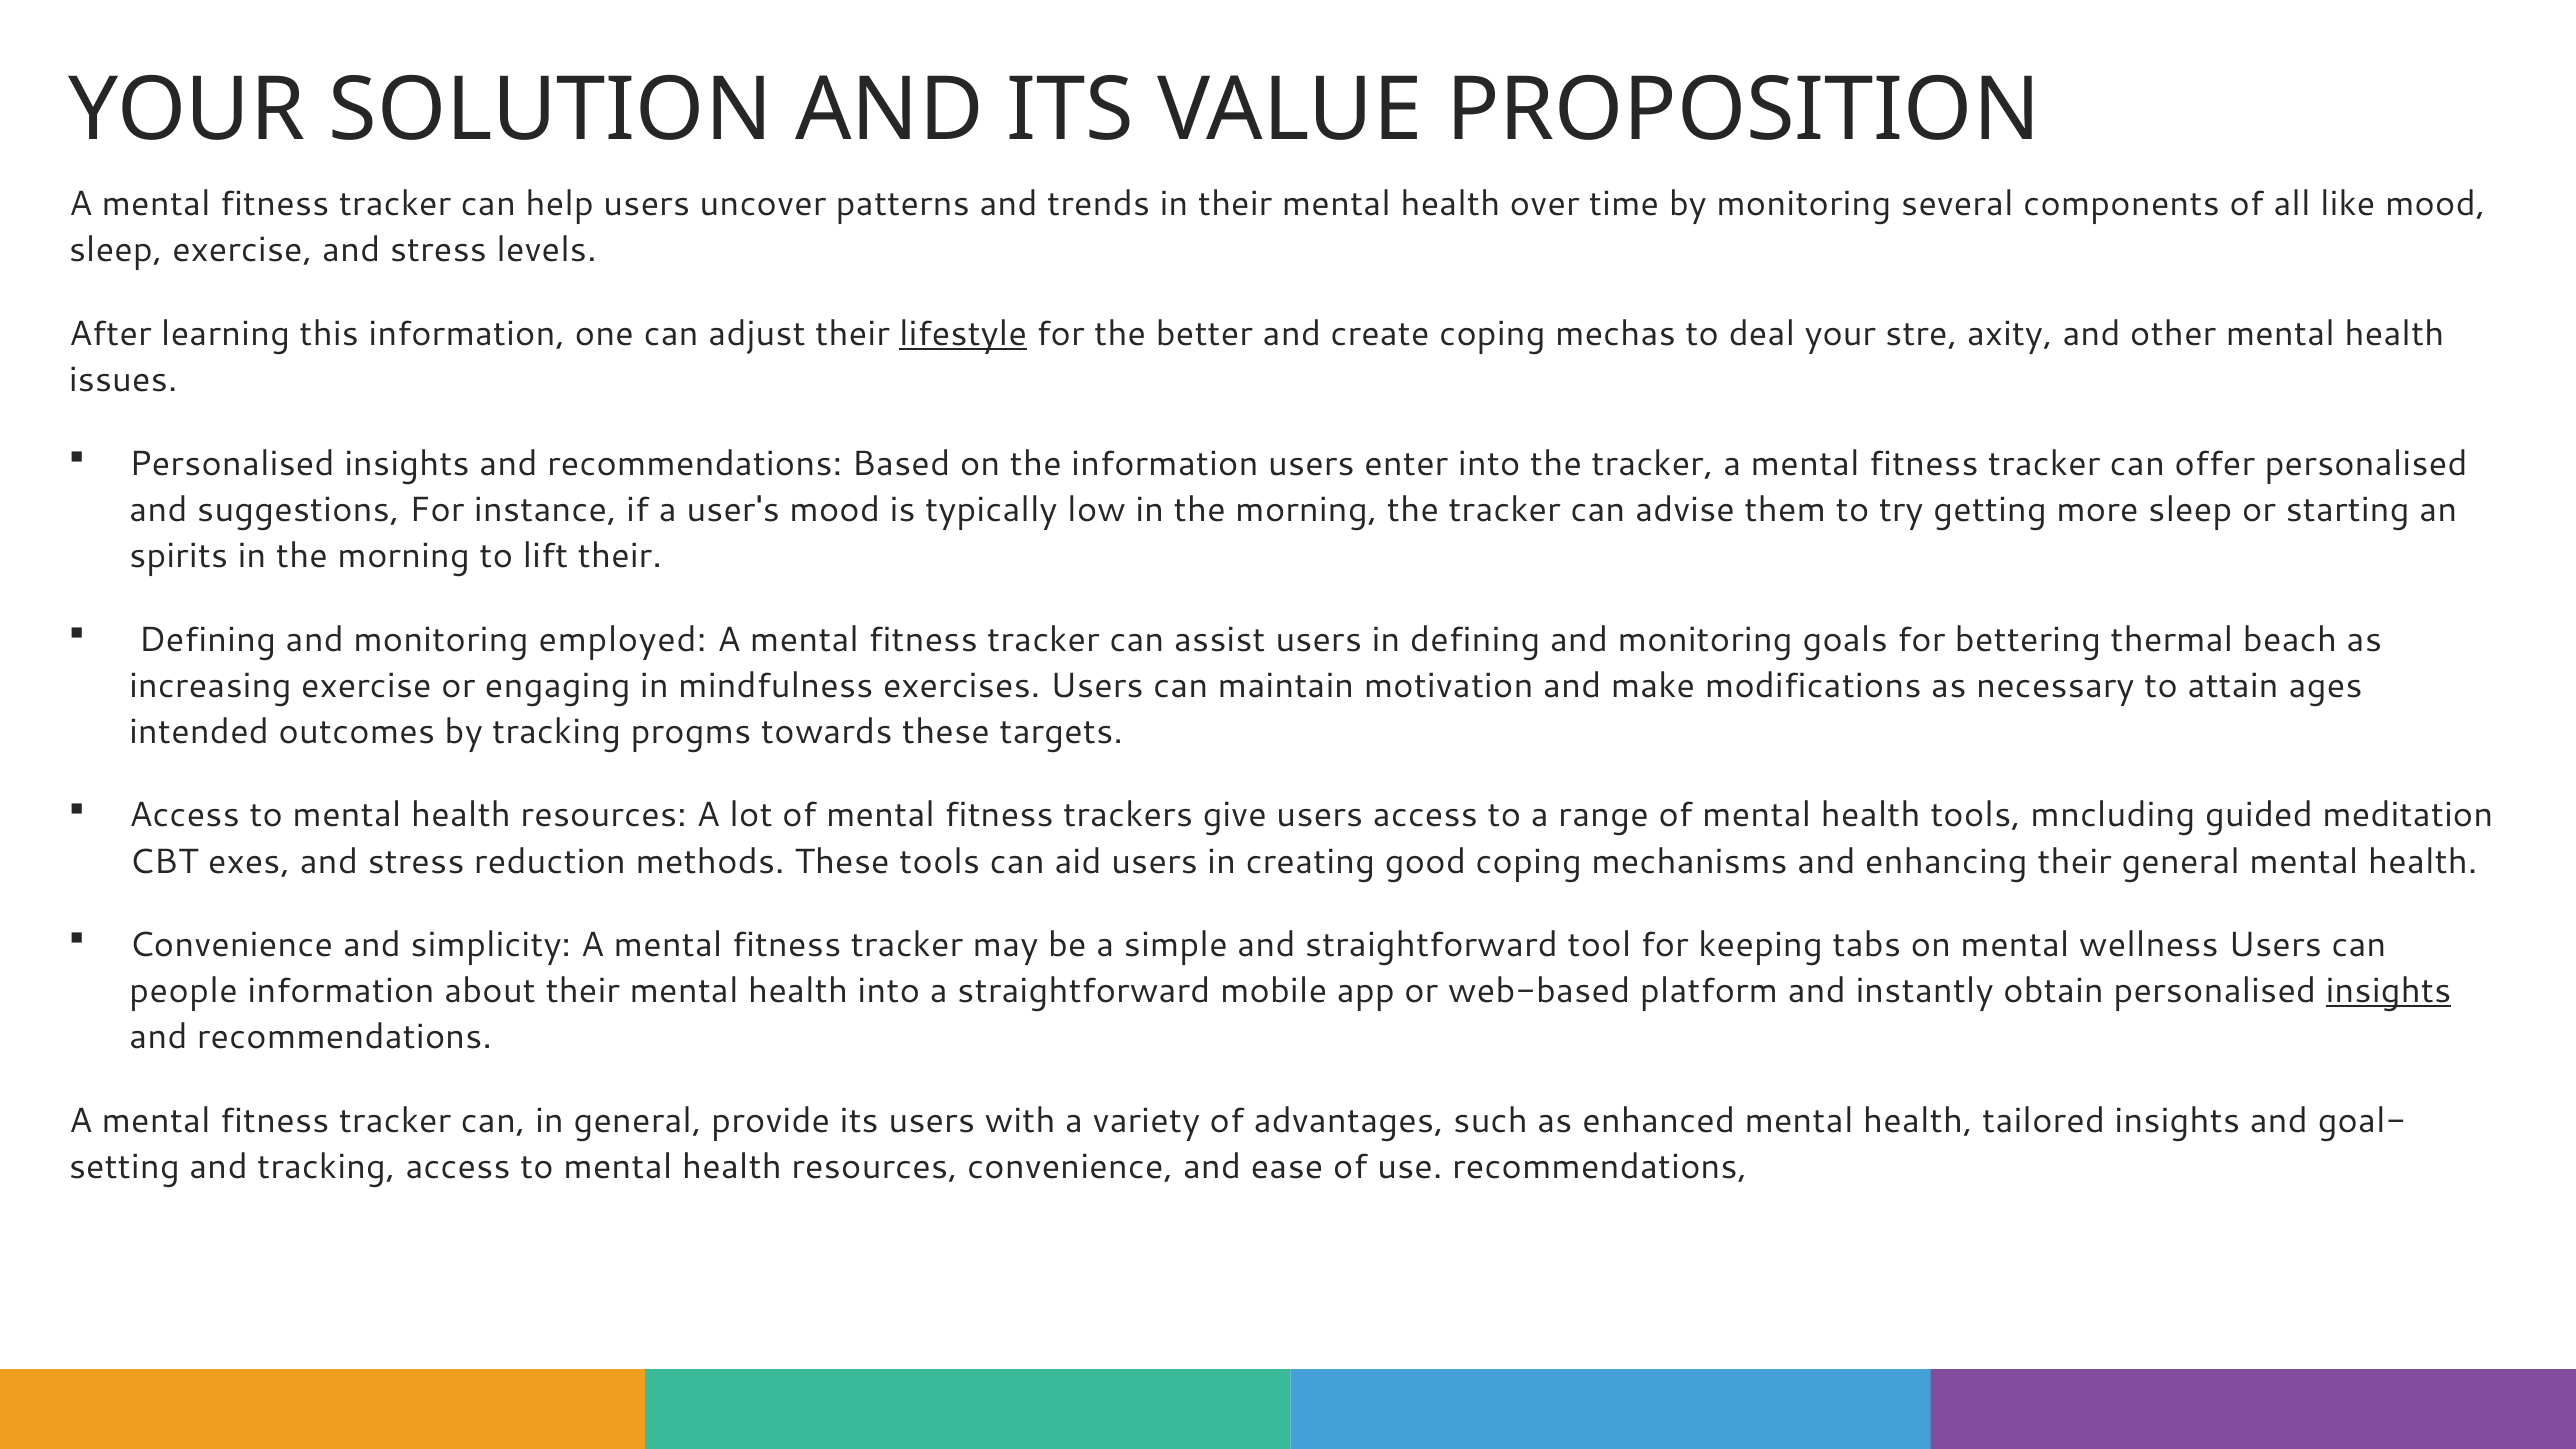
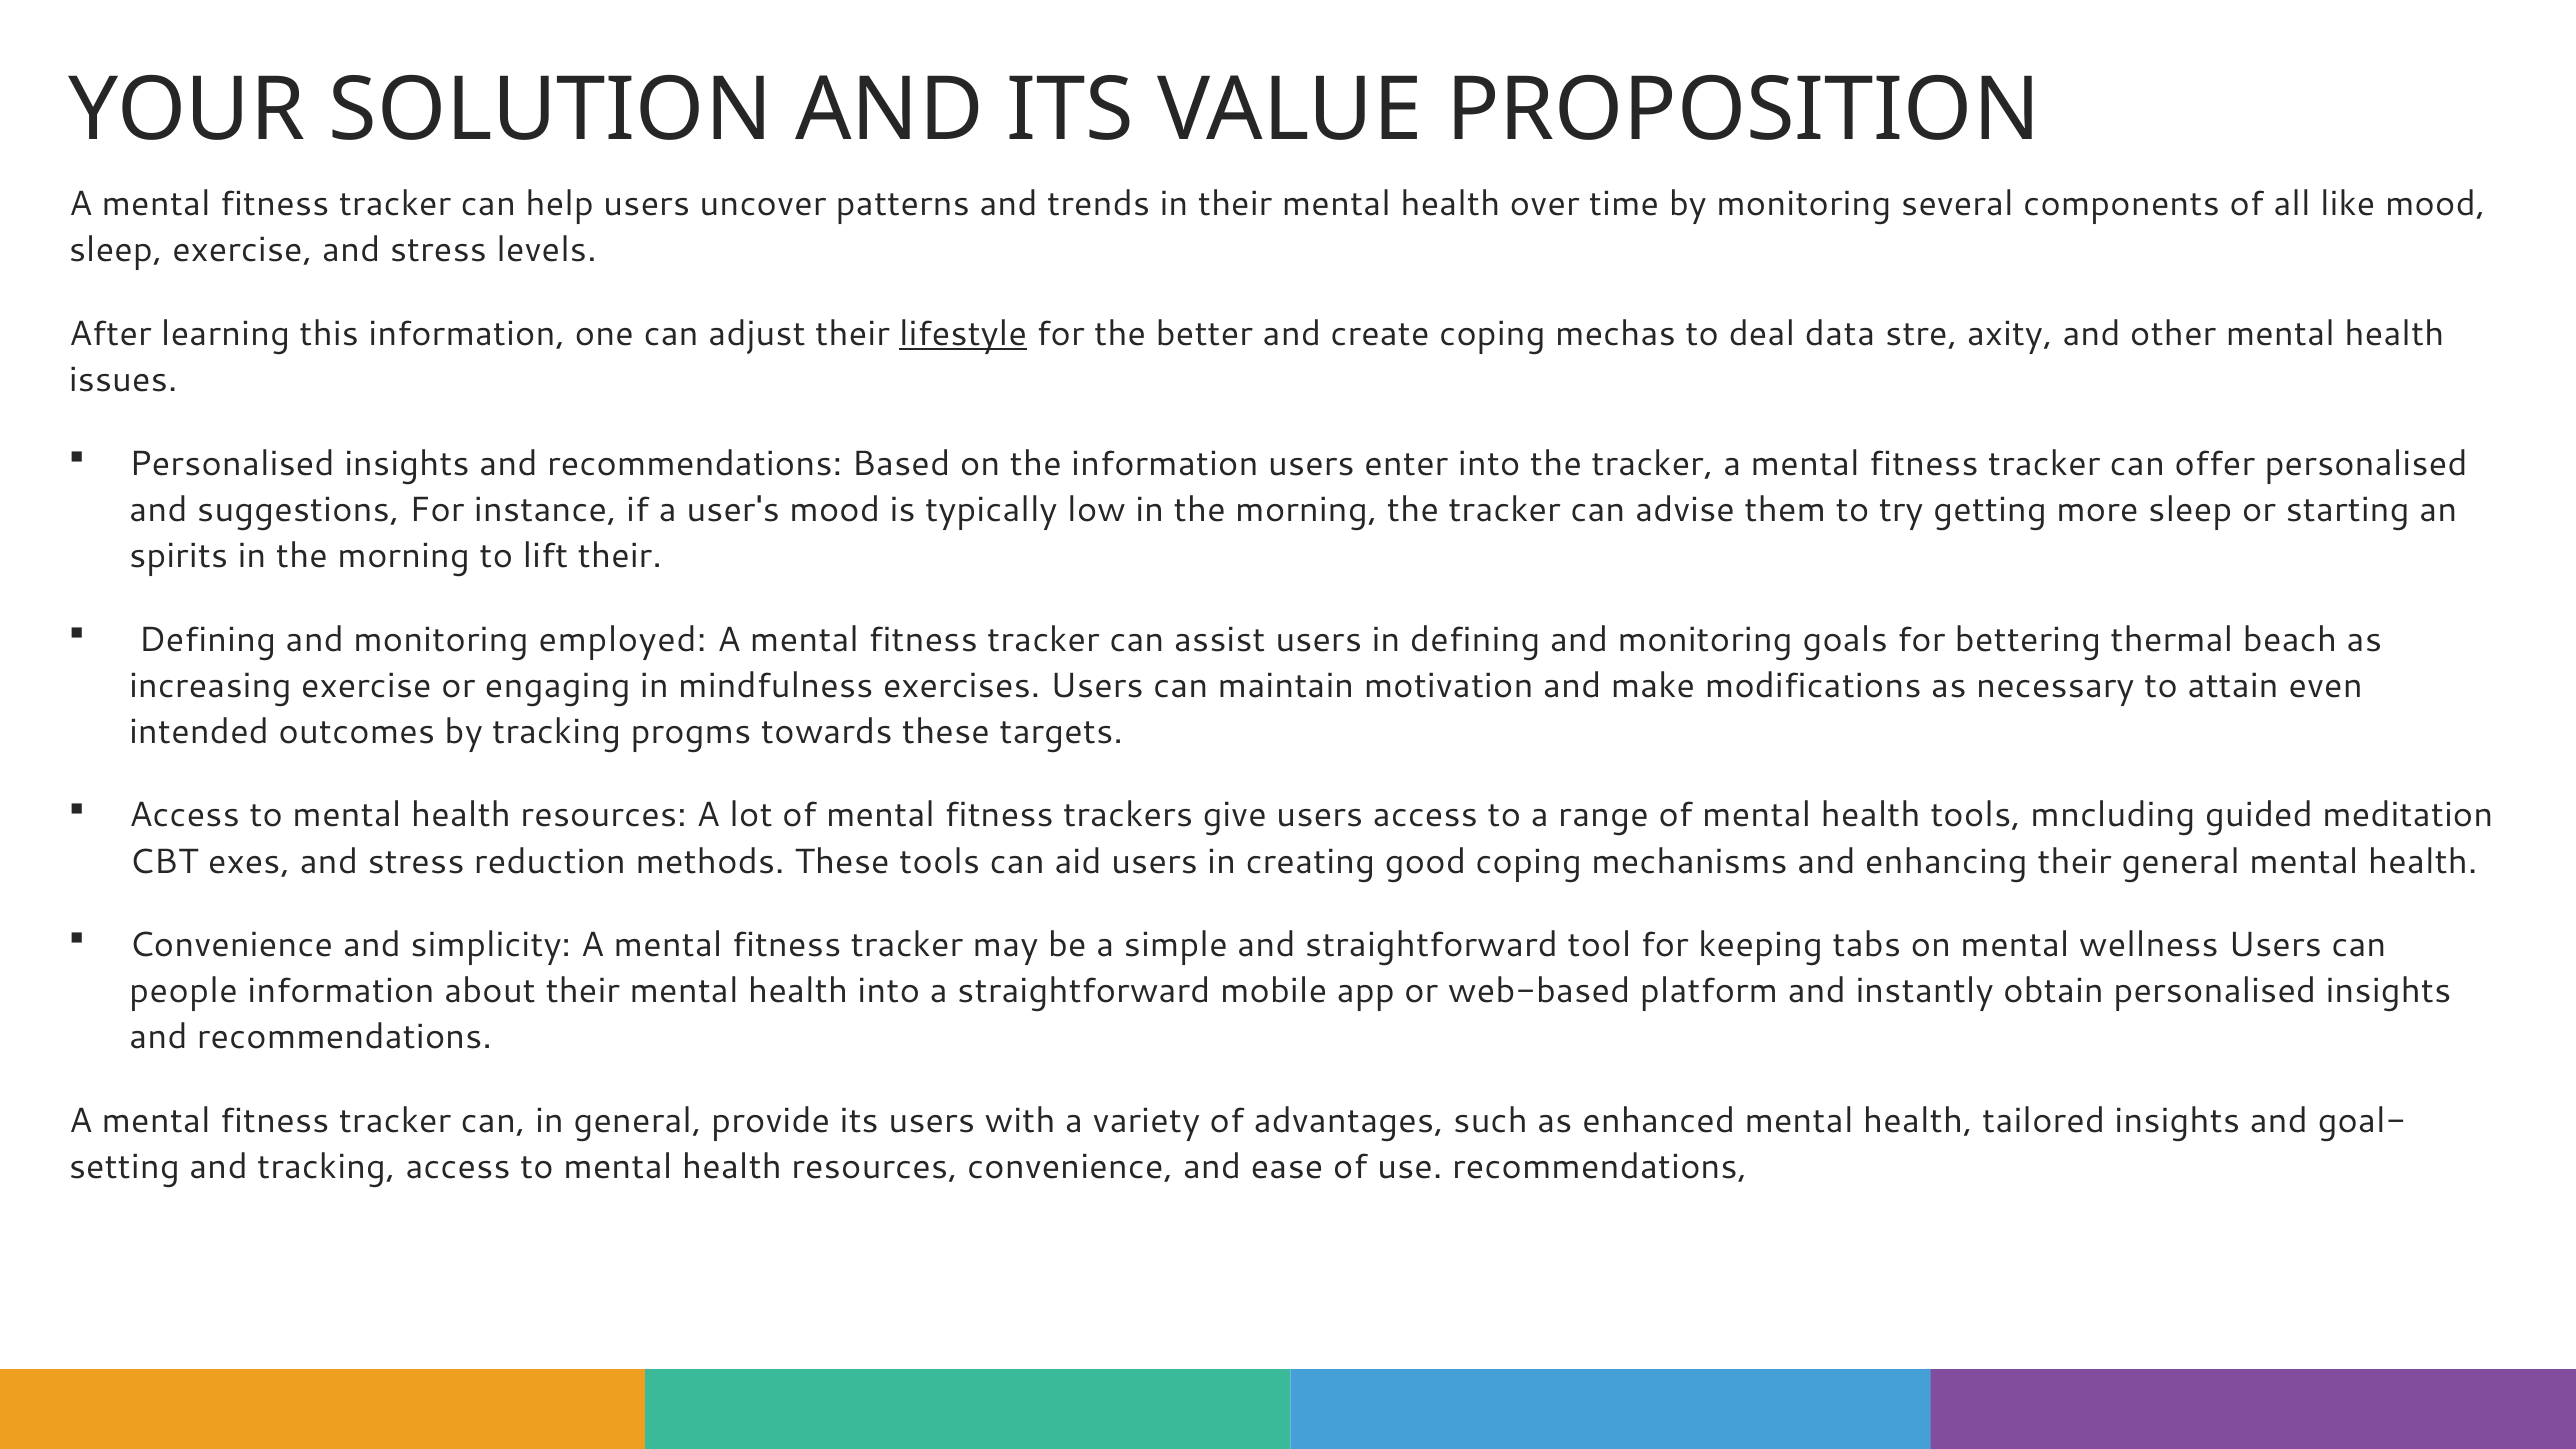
deal your: your -> data
ages: ages -> even
insights at (2388, 991) underline: present -> none
